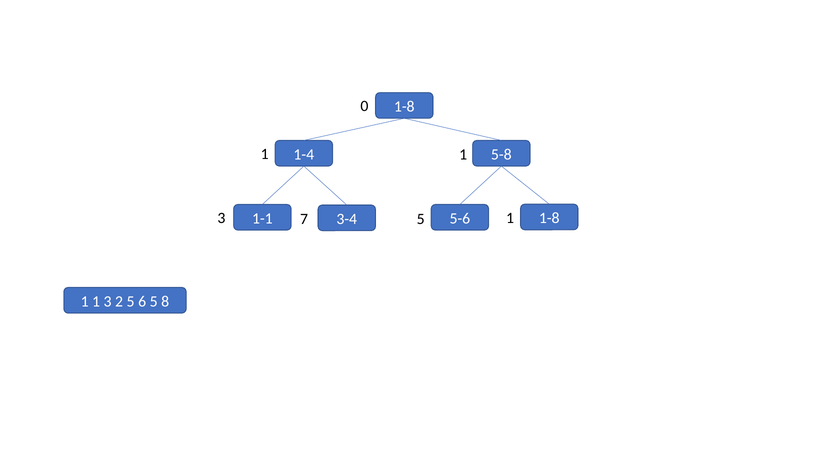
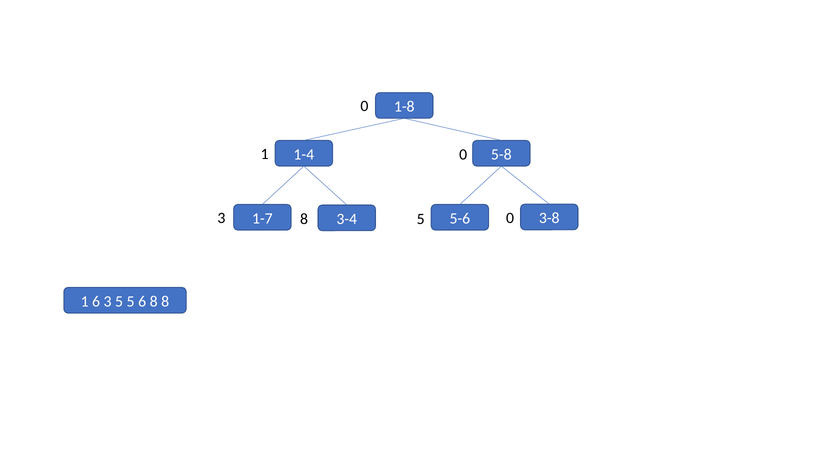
1 at (463, 155): 1 -> 0
3 7: 7 -> 8
5 1: 1 -> 0
1-1: 1-1 -> 1-7
5-6 1-8: 1-8 -> 3-8
1 at (96, 302): 1 -> 6
3 2: 2 -> 5
6 5: 5 -> 8
